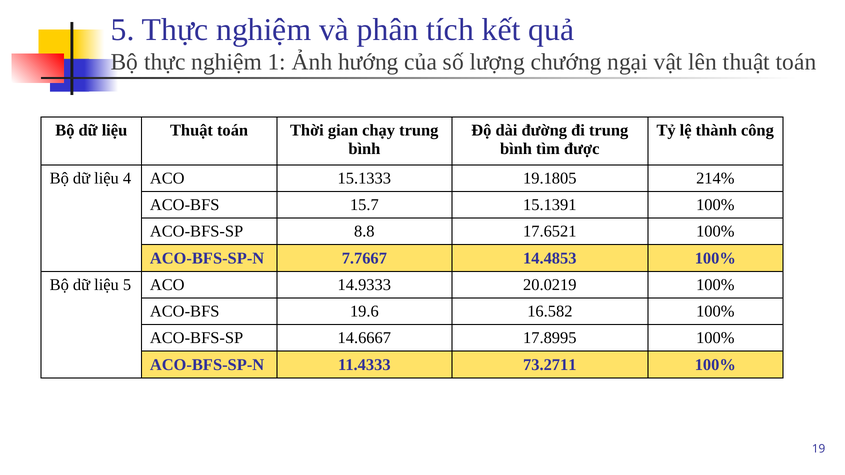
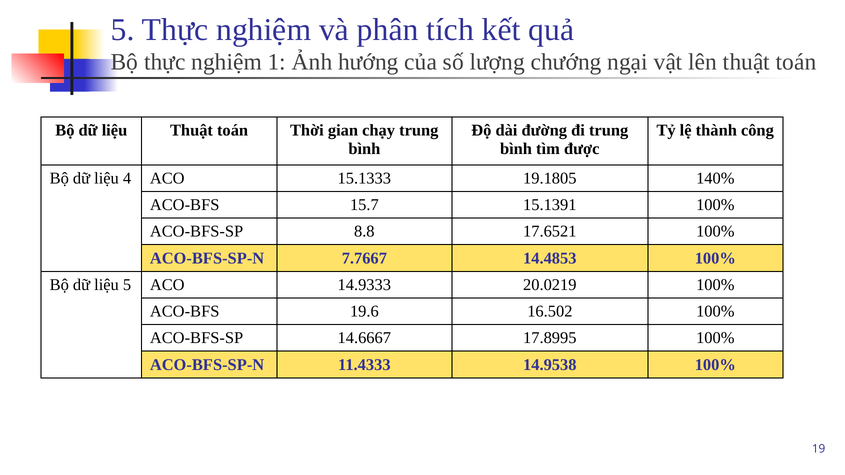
214%: 214% -> 140%
16.582: 16.582 -> 16.502
73.2711: 73.2711 -> 14.9538
